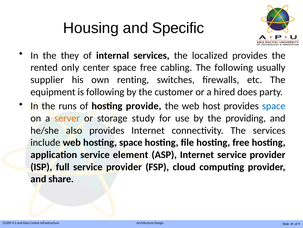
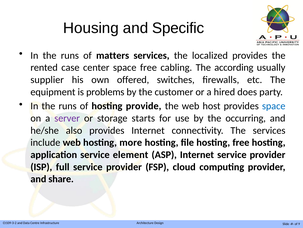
they at (70, 55): they -> runs
internal: internal -> matters
only: only -> case
The following: following -> according
renting: renting -> offered
is following: following -> problems
server colour: orange -> purple
study: study -> starts
providing: providing -> occurring
hosting space: space -> more
